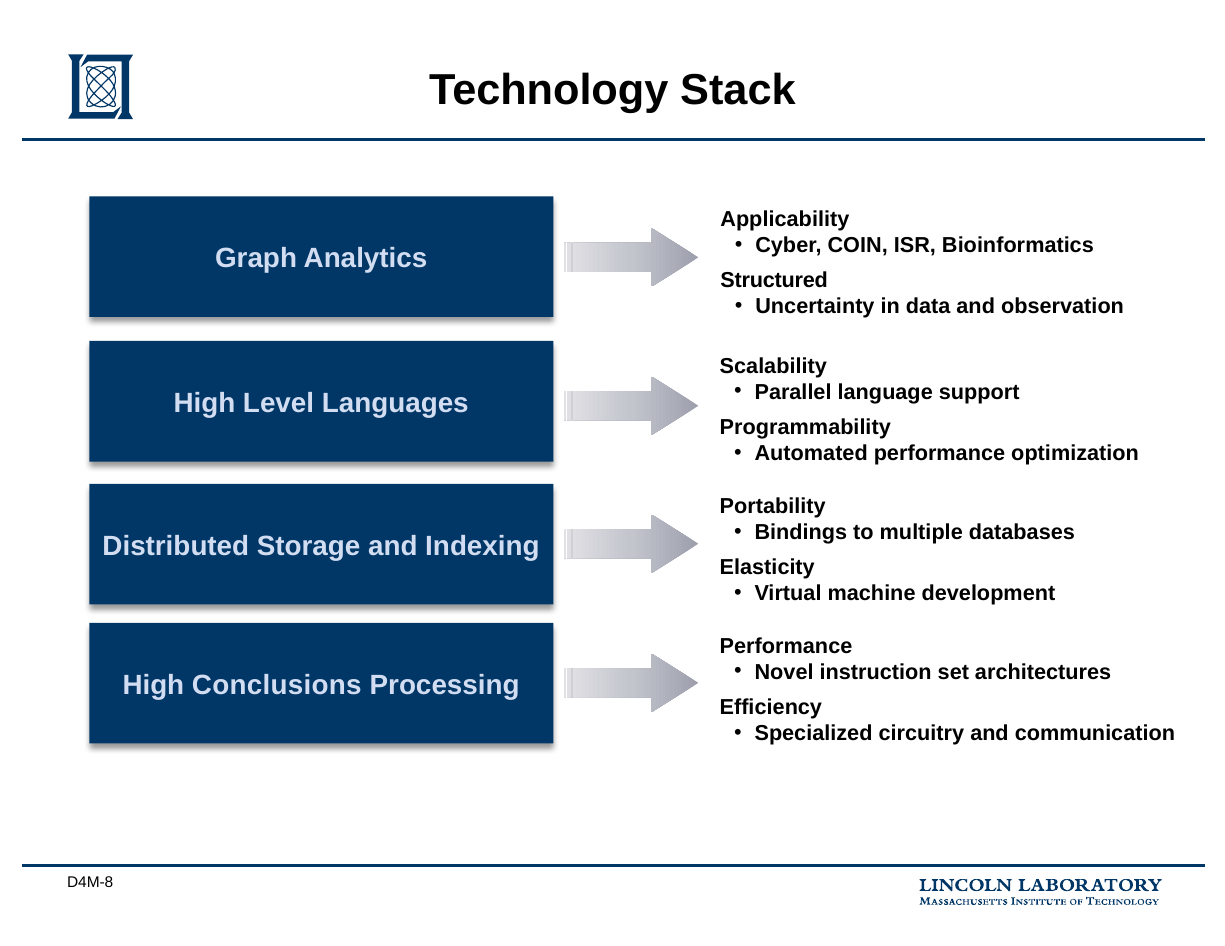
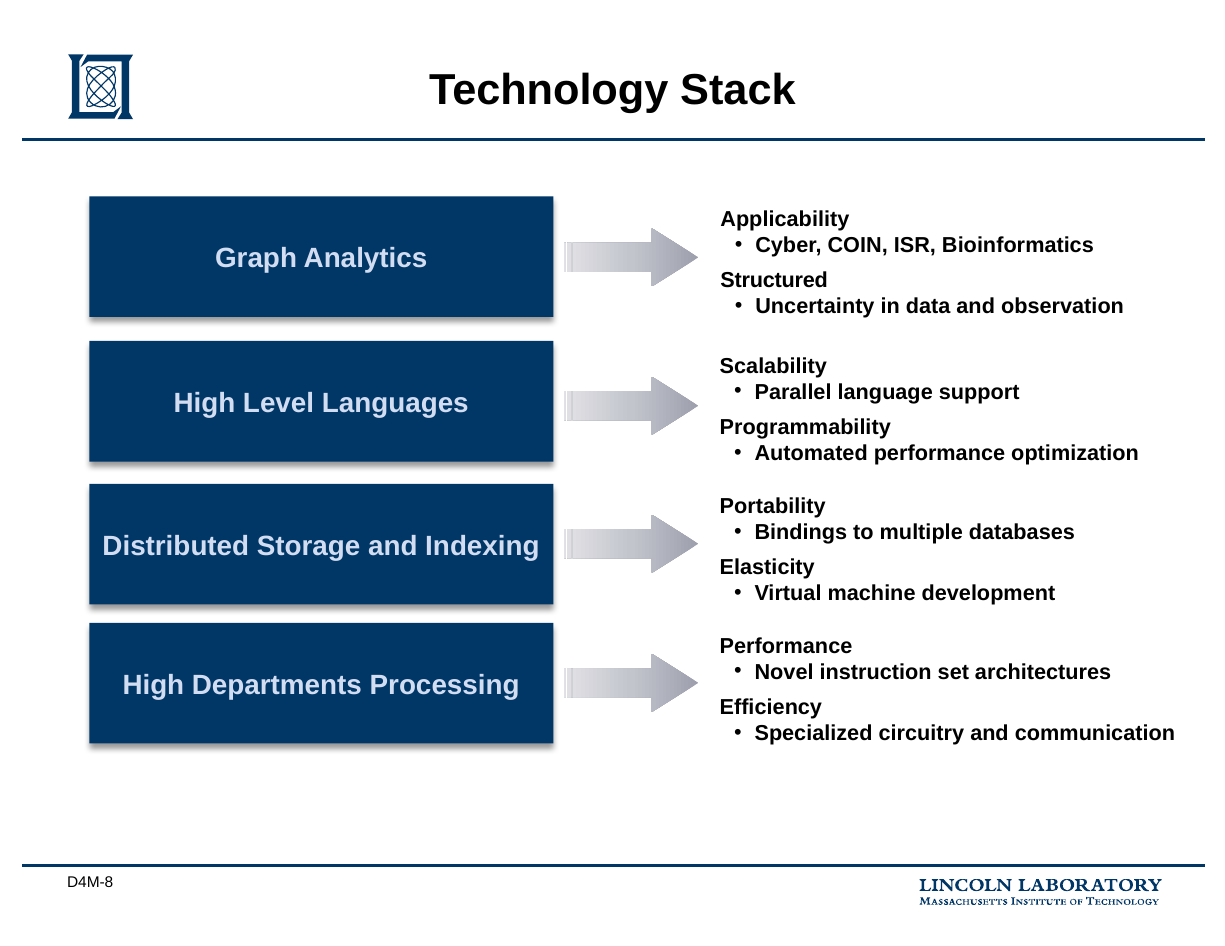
Conclusions: Conclusions -> Departments
